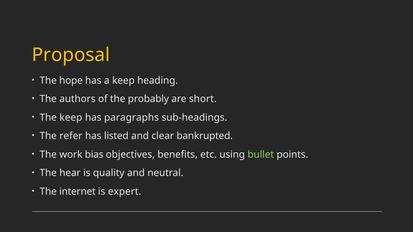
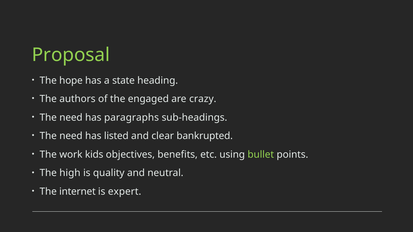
Proposal colour: yellow -> light green
a keep: keep -> state
probably: probably -> engaged
short: short -> crazy
keep at (71, 118): keep -> need
refer at (71, 136): refer -> need
bias: bias -> kids
hear: hear -> high
